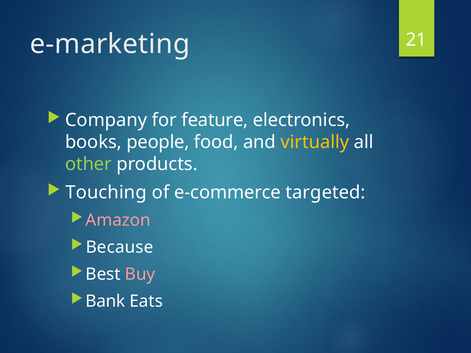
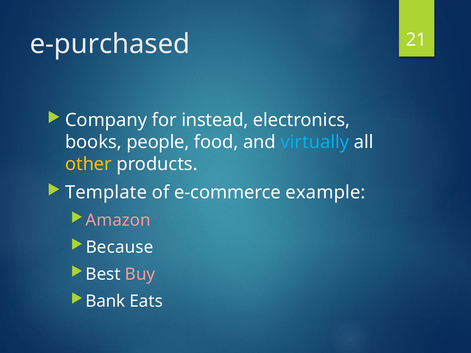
e-marketing: e-marketing -> e-purchased
feature: feature -> instead
virtually colour: yellow -> light blue
other colour: light green -> yellow
Touching: Touching -> Template
targeted: targeted -> example
